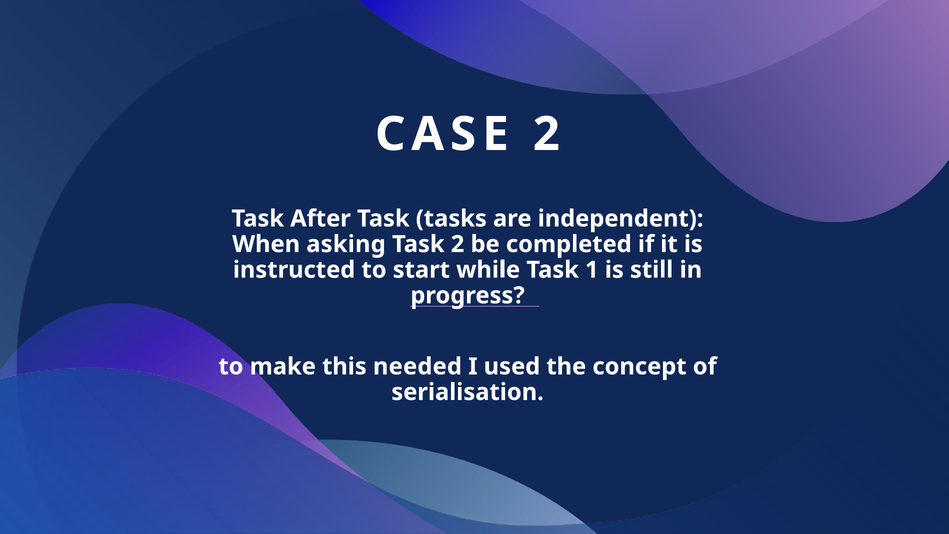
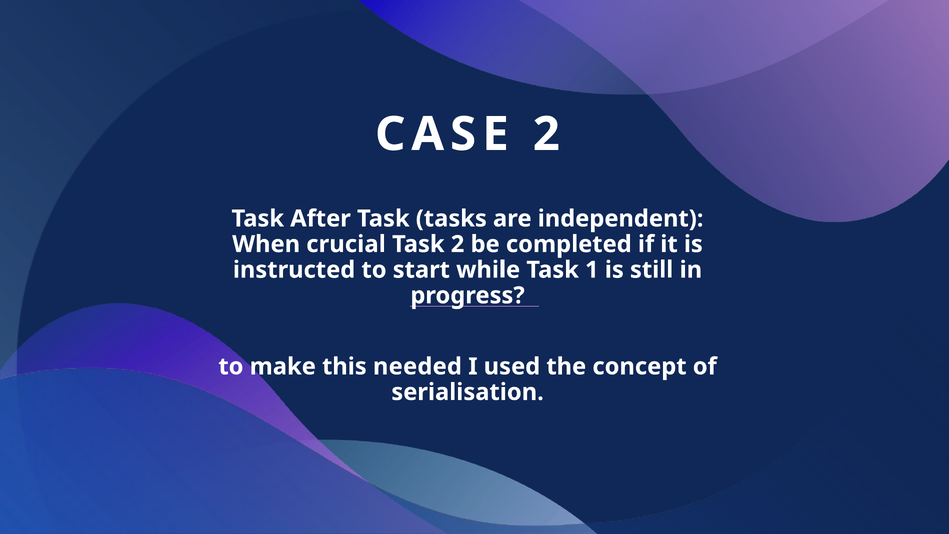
asking: asking -> crucial
